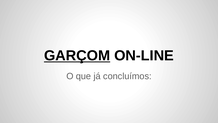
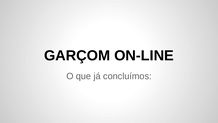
GARÇOM underline: present -> none
